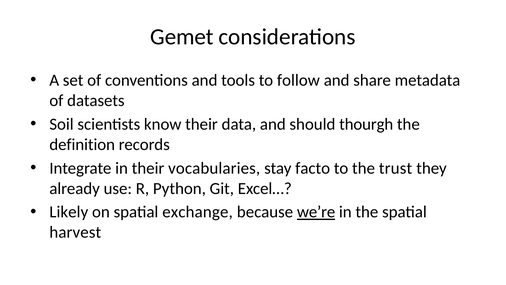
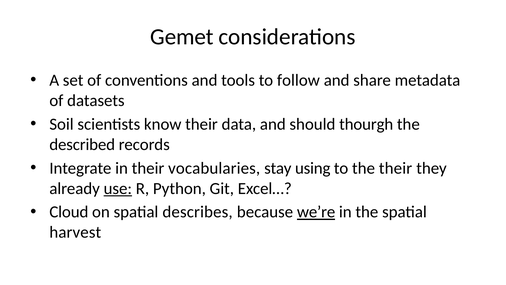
definition: definition -> described
facto: facto -> using
the trust: trust -> their
use underline: none -> present
Likely: Likely -> Cloud
exchange: exchange -> describes
